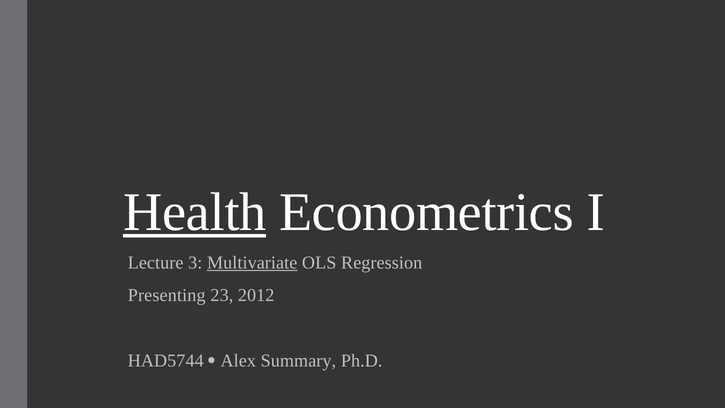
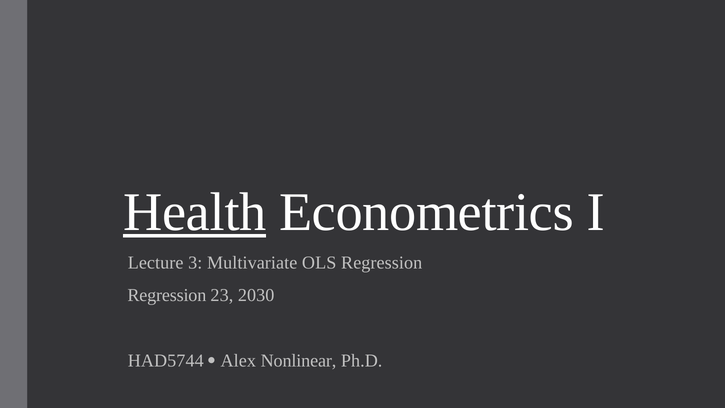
Multivariate underline: present -> none
Presenting at (167, 295): Presenting -> Regression
2012: 2012 -> 2030
Summary: Summary -> Nonlinear
